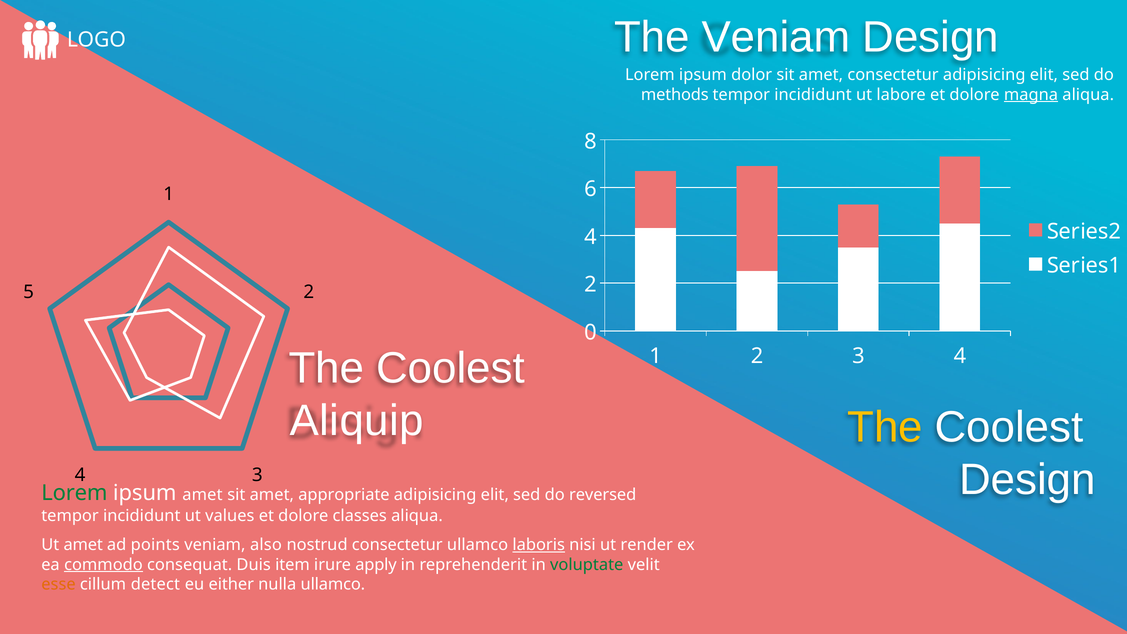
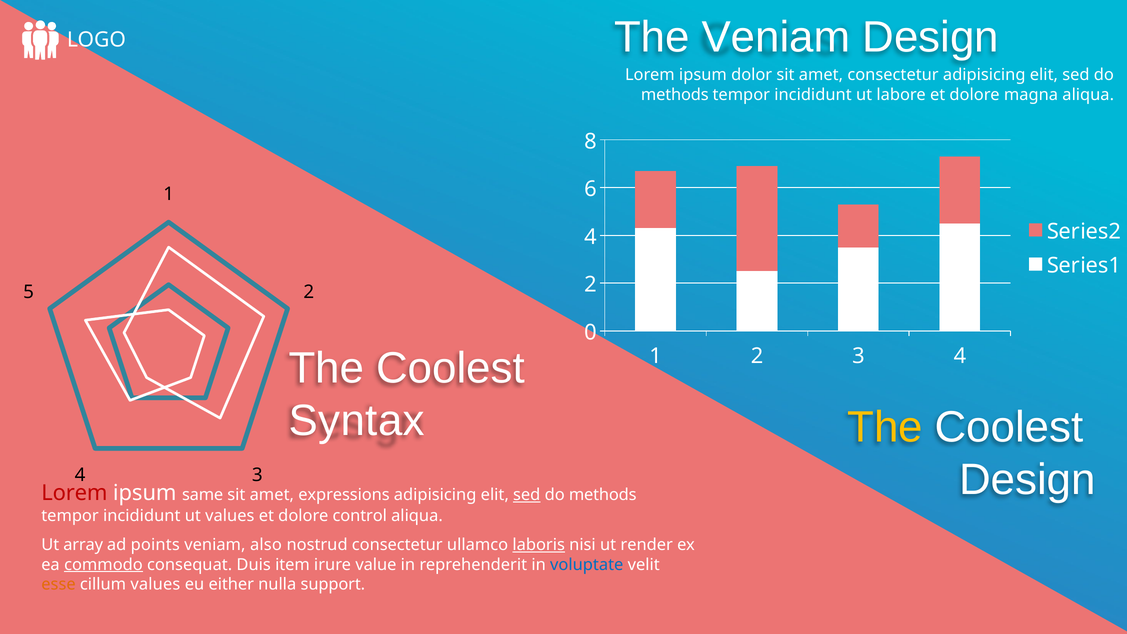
magna underline: present -> none
Aliquip: Aliquip -> Syntax
Lorem at (74, 493) colour: green -> red
ipsum amet: amet -> same
appropriate: appropriate -> expressions
sed at (527, 495) underline: none -> present
reversed at (603, 495): reversed -> methods
classes: classes -> control
Ut amet: amet -> array
apply: apply -> value
voluptate colour: green -> blue
cillum detect: detect -> values
nulla ullamco: ullamco -> support
